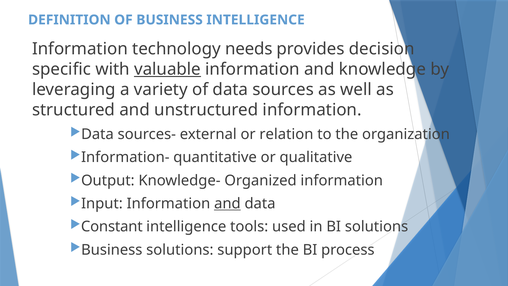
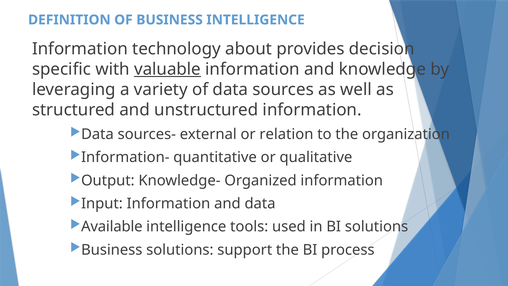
needs: needs -> about
and at (227, 203) underline: present -> none
Constant: Constant -> Available
